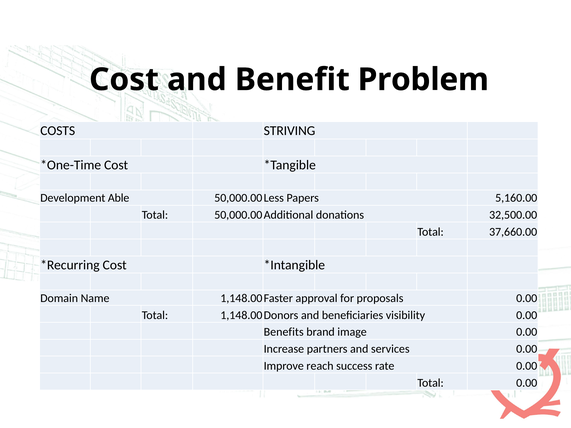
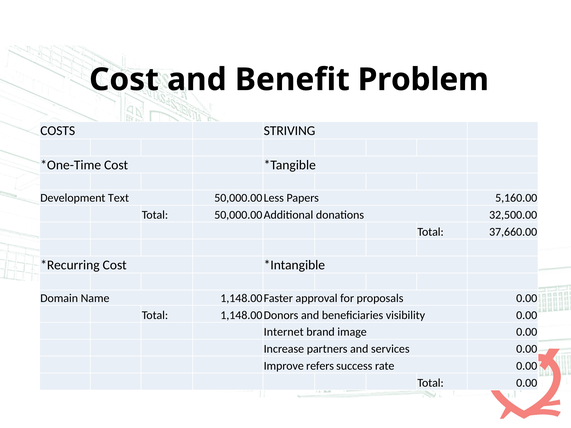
Able: Able -> Text
Benefits: Benefits -> Internet
reach: reach -> refers
